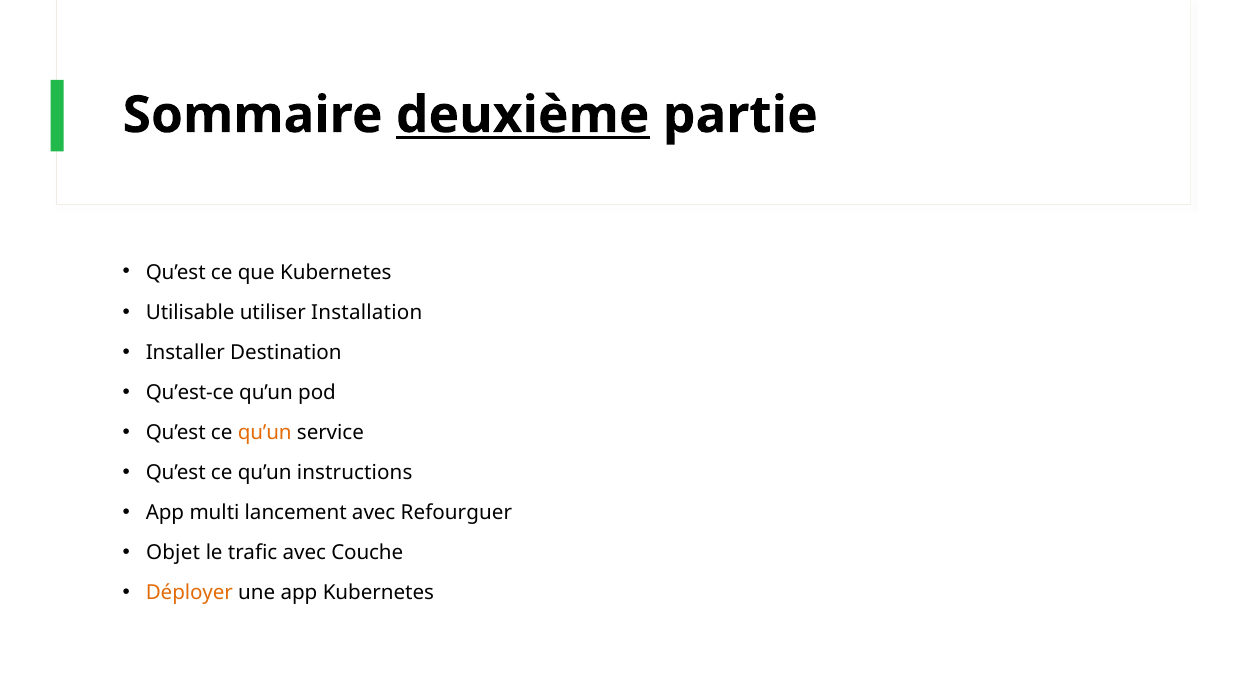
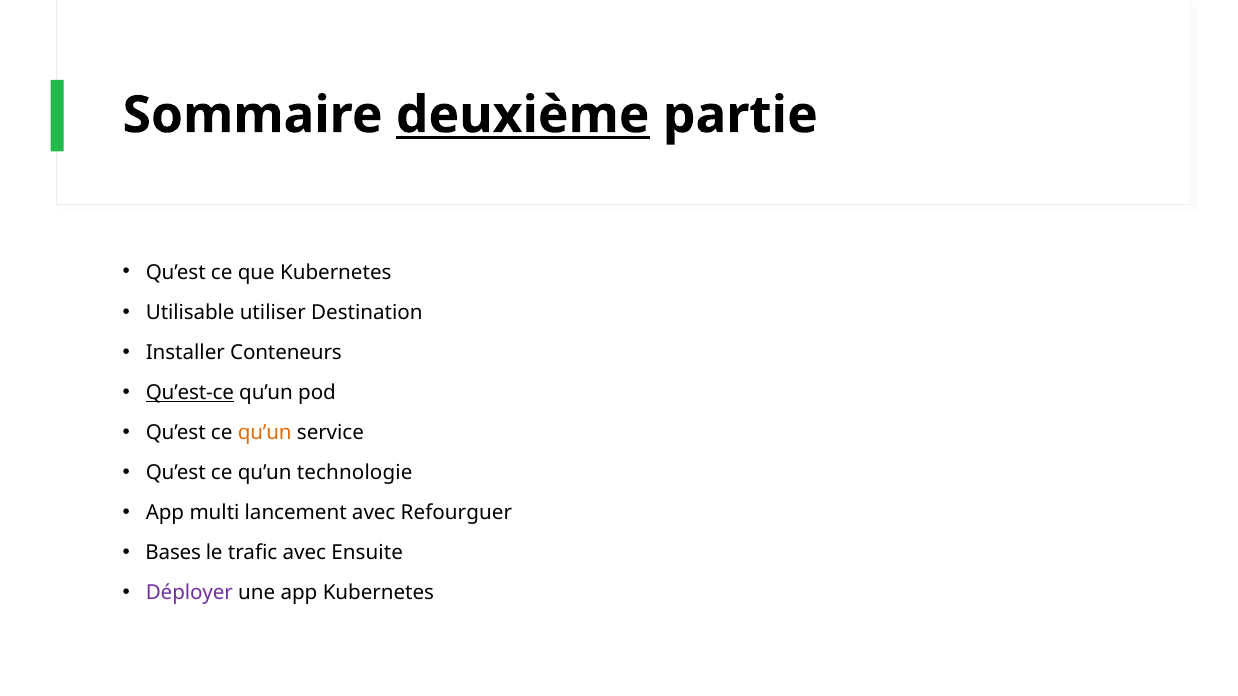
Installation: Installation -> Destination
Destination: Destination -> Conteneurs
Qu’est-ce underline: none -> present
instructions: instructions -> technologie
Objet: Objet -> Bases
Couche: Couche -> Ensuite
Déployer colour: orange -> purple
